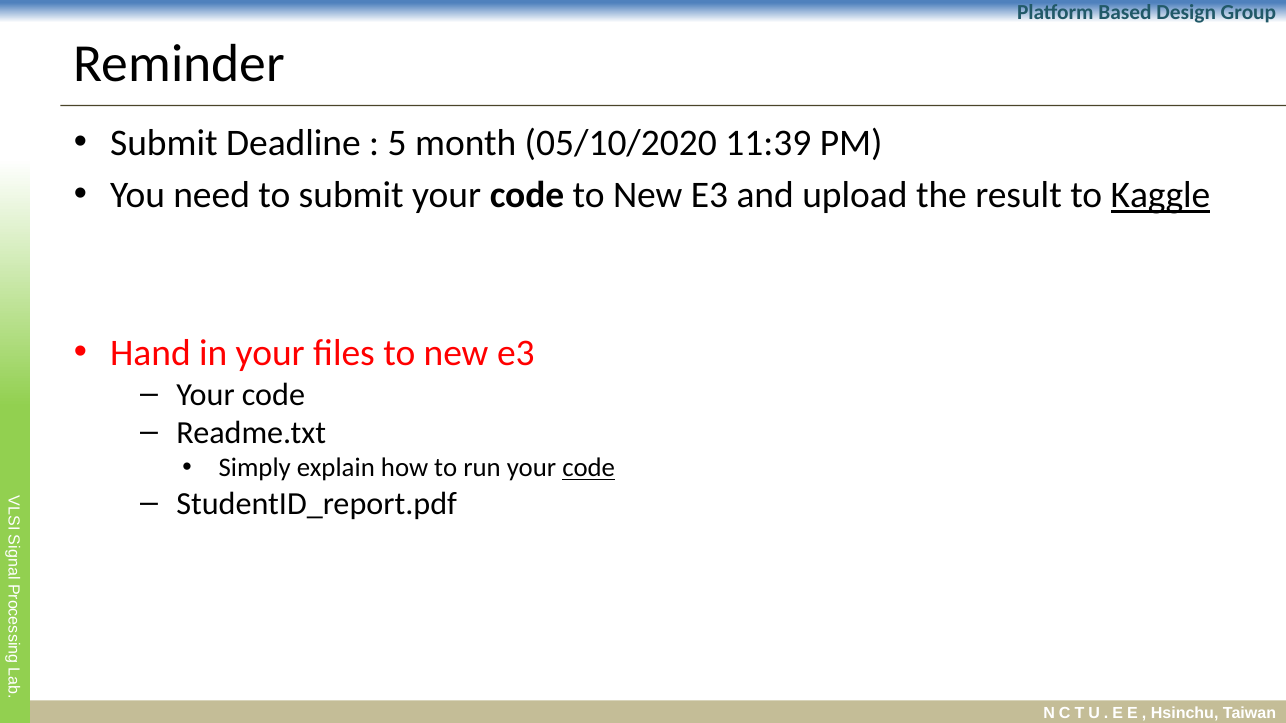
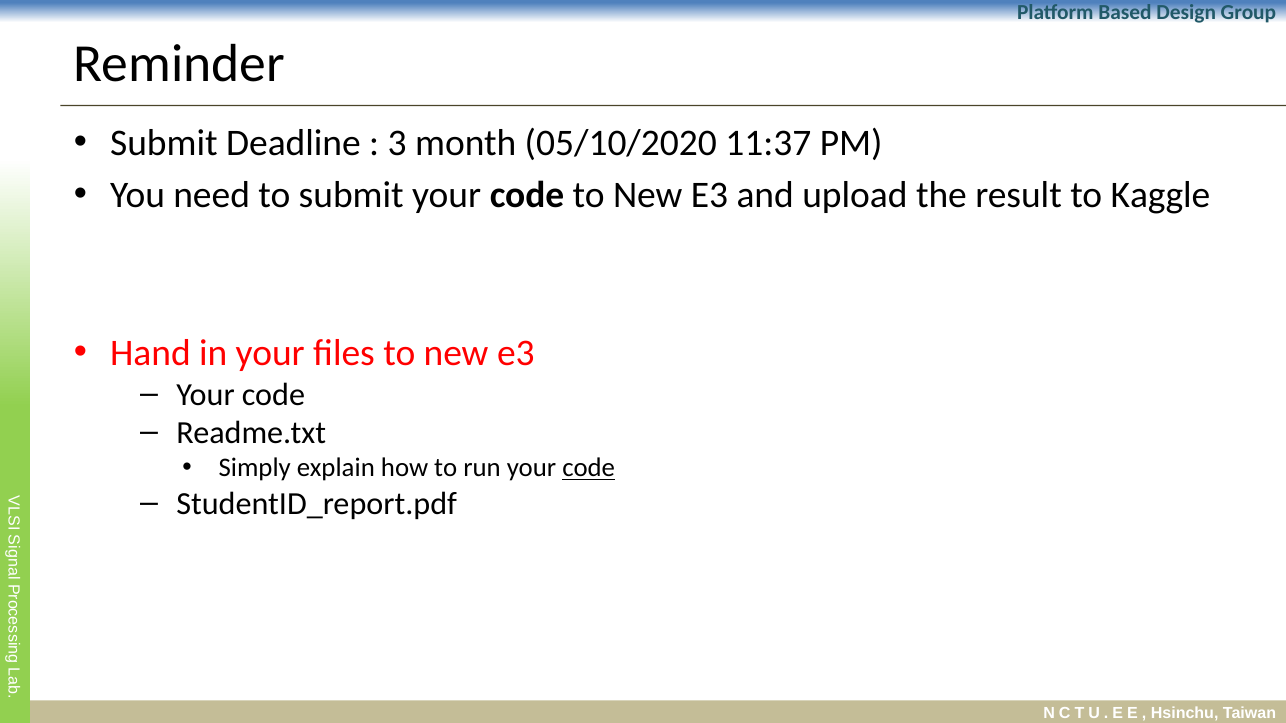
5: 5 -> 3
11:39: 11:39 -> 11:37
Kaggle underline: present -> none
